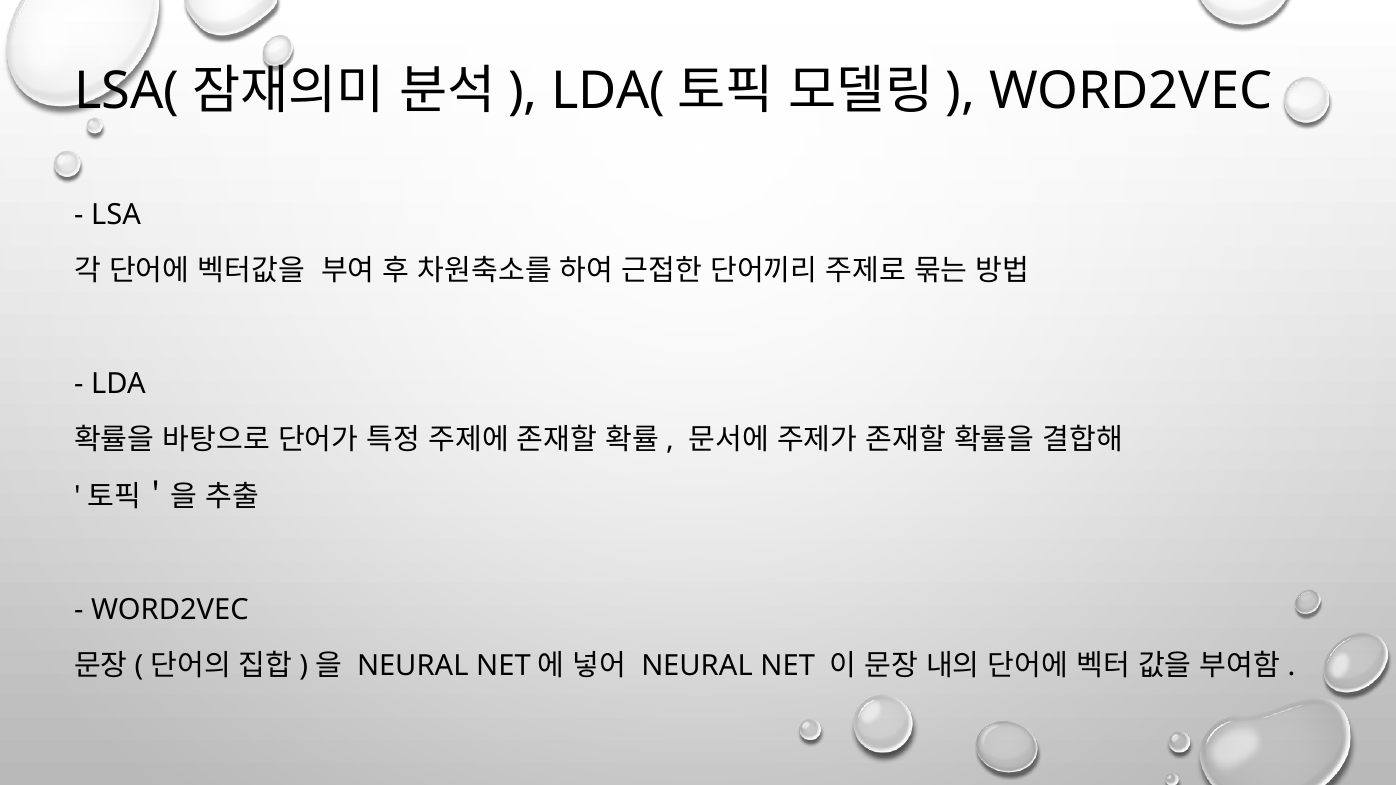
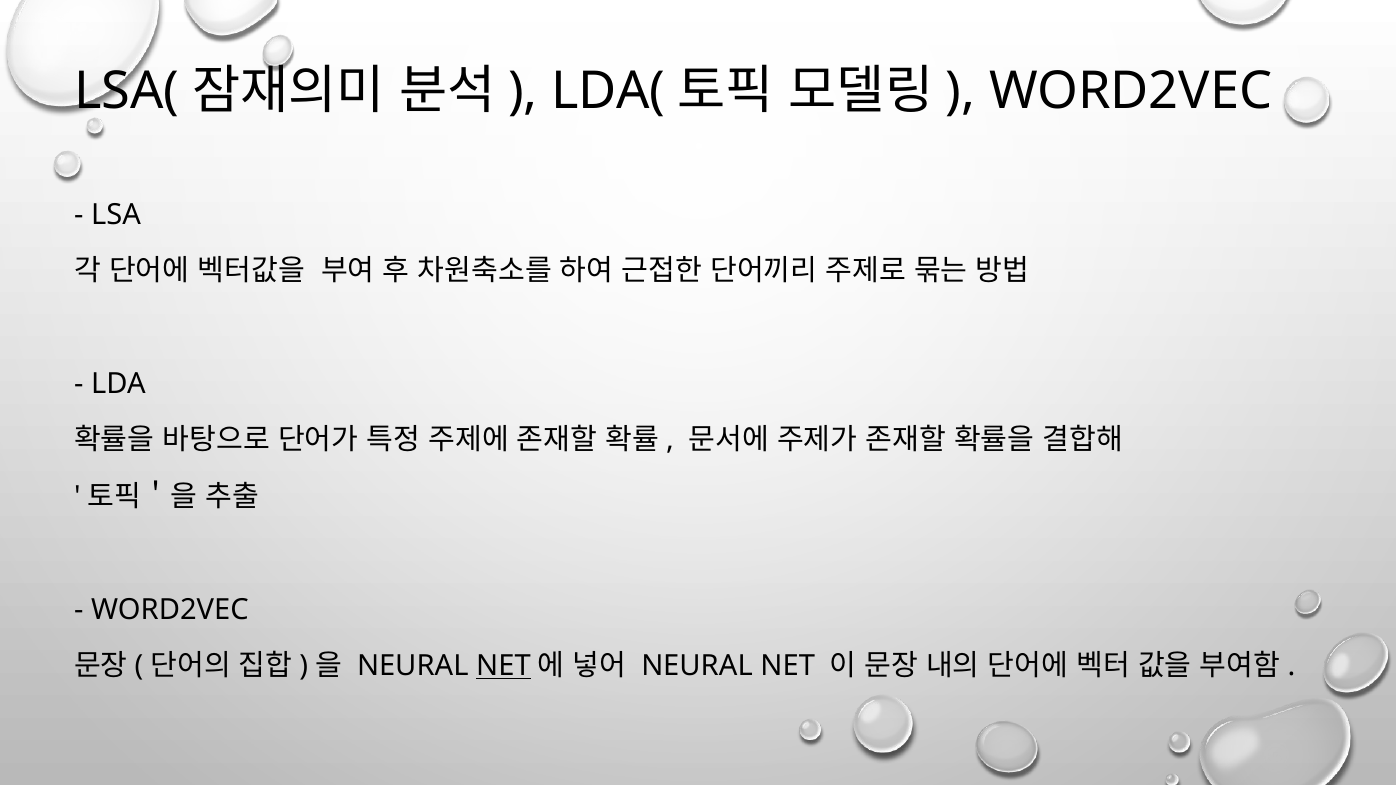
NET at (503, 666) underline: none -> present
